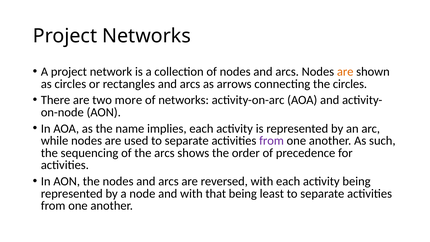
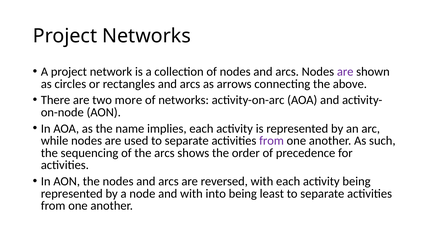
are at (345, 72) colour: orange -> purple
the circles: circles -> above
that: that -> into
